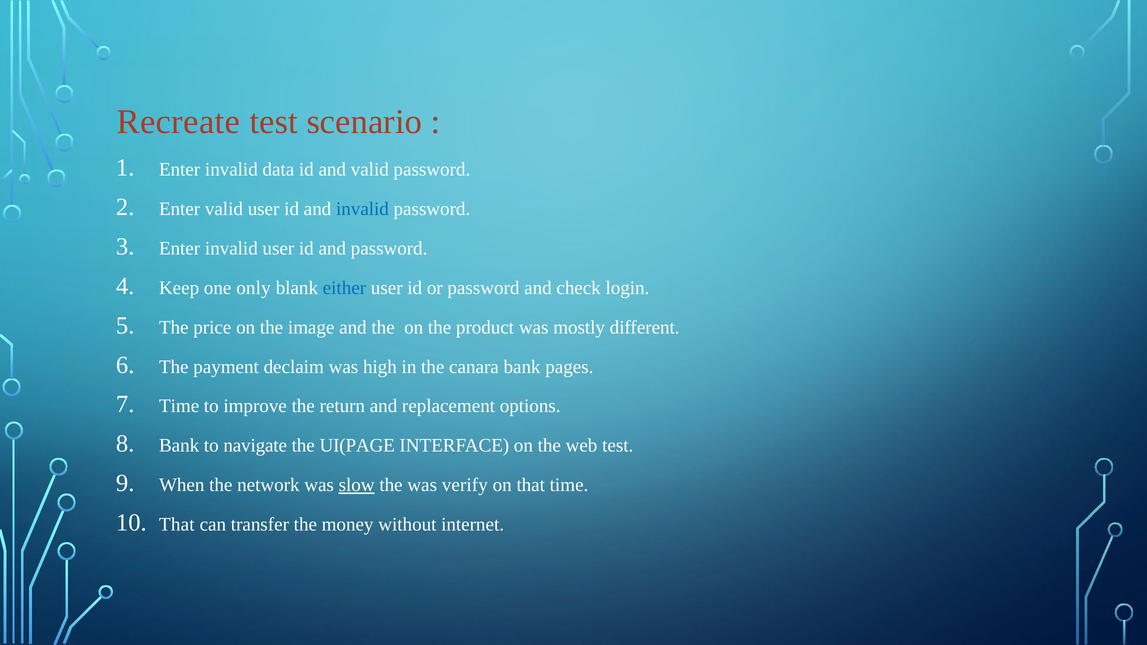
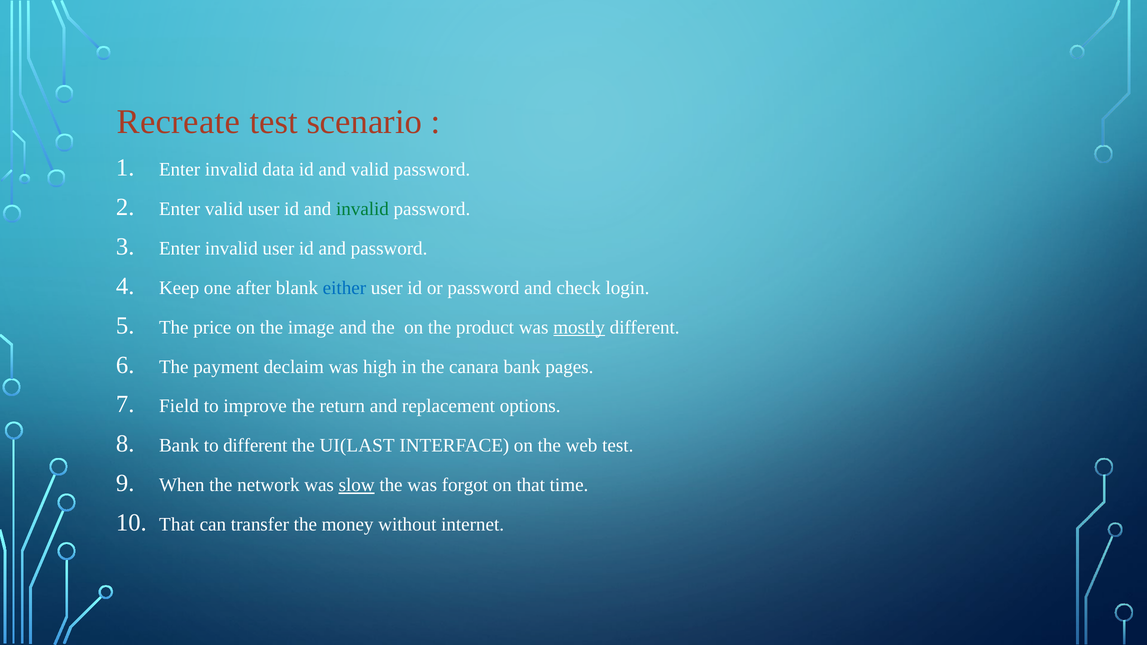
invalid at (362, 209) colour: blue -> green
only: only -> after
mostly underline: none -> present
Time at (179, 406): Time -> Field
to navigate: navigate -> different
UI(PAGE: UI(PAGE -> UI(LAST
verify: verify -> forgot
